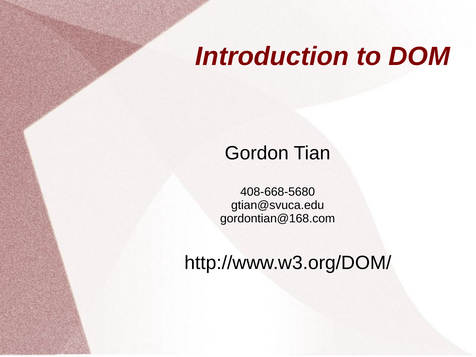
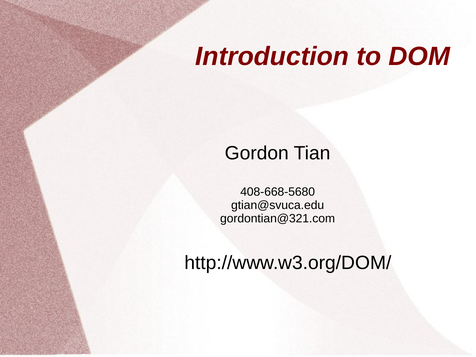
gordontian@168.com: gordontian@168.com -> gordontian@321.com
